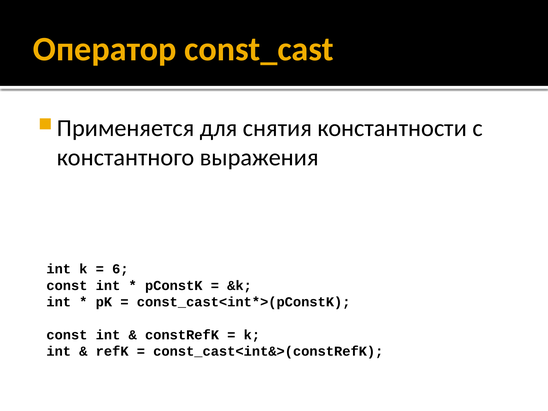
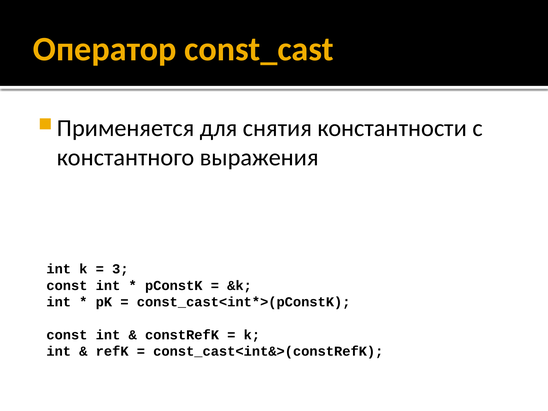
6: 6 -> 3
